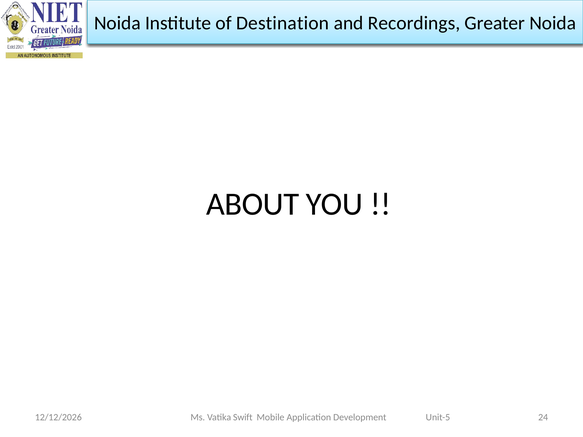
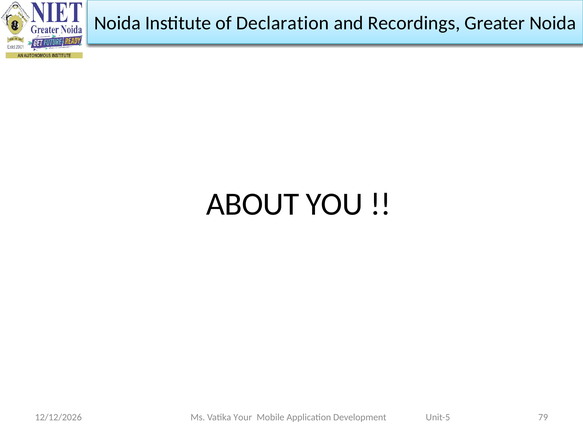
Destination: Destination -> Declaration
24: 24 -> 79
Swift: Swift -> Your
